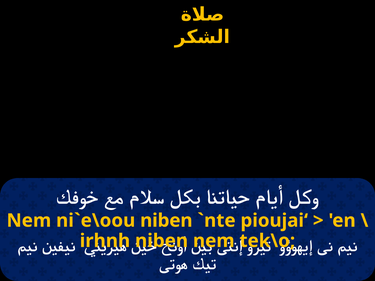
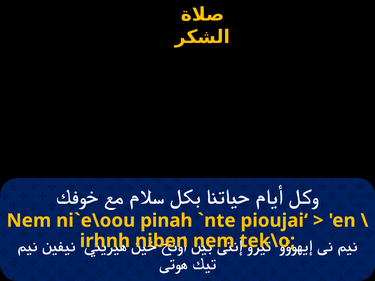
niben at (166, 221): niben -> pinah
